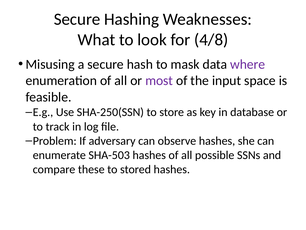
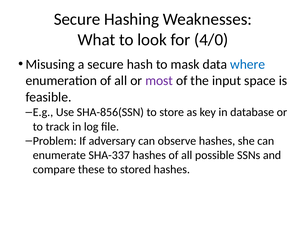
4/8: 4/8 -> 4/0
where colour: purple -> blue
SHA-250(SSN: SHA-250(SSN -> SHA-856(SSN
SHA-503: SHA-503 -> SHA-337
